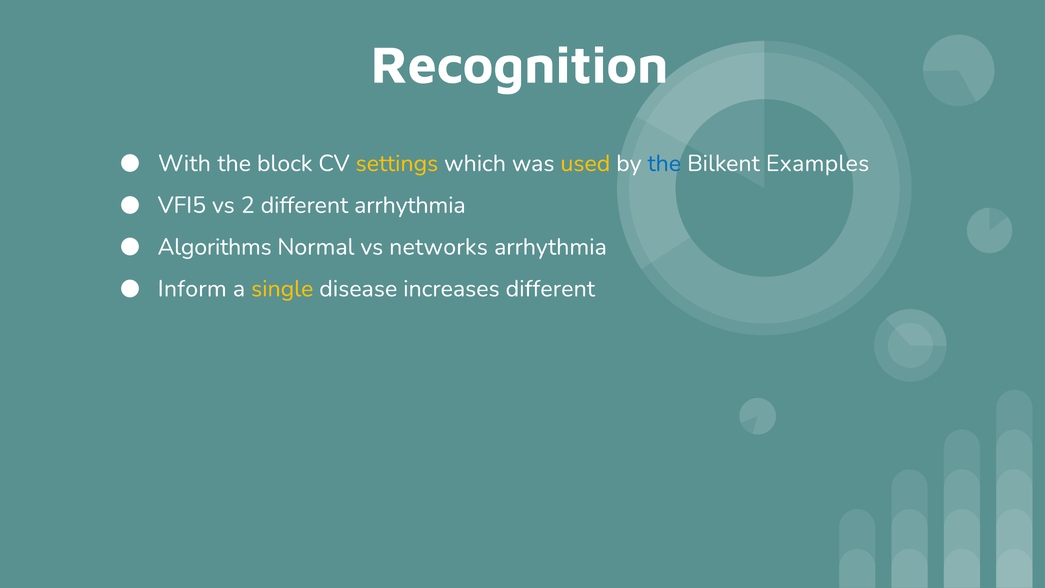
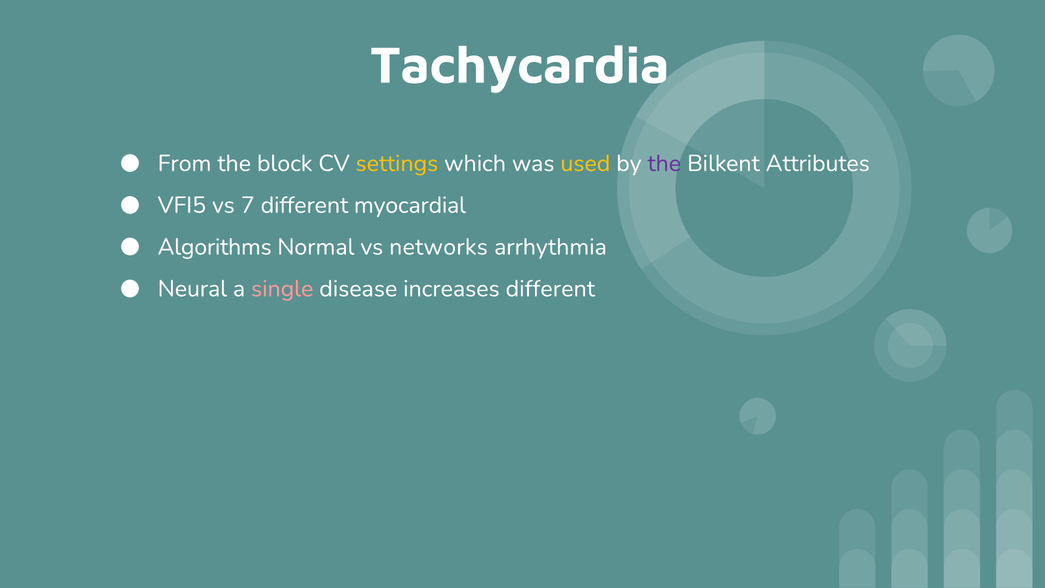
Recognition: Recognition -> Tachycardia
With: With -> From
the at (664, 163) colour: blue -> purple
Examples: Examples -> Attributes
2: 2 -> 7
different arrhythmia: arrhythmia -> myocardial
Inform: Inform -> Neural
single colour: yellow -> pink
